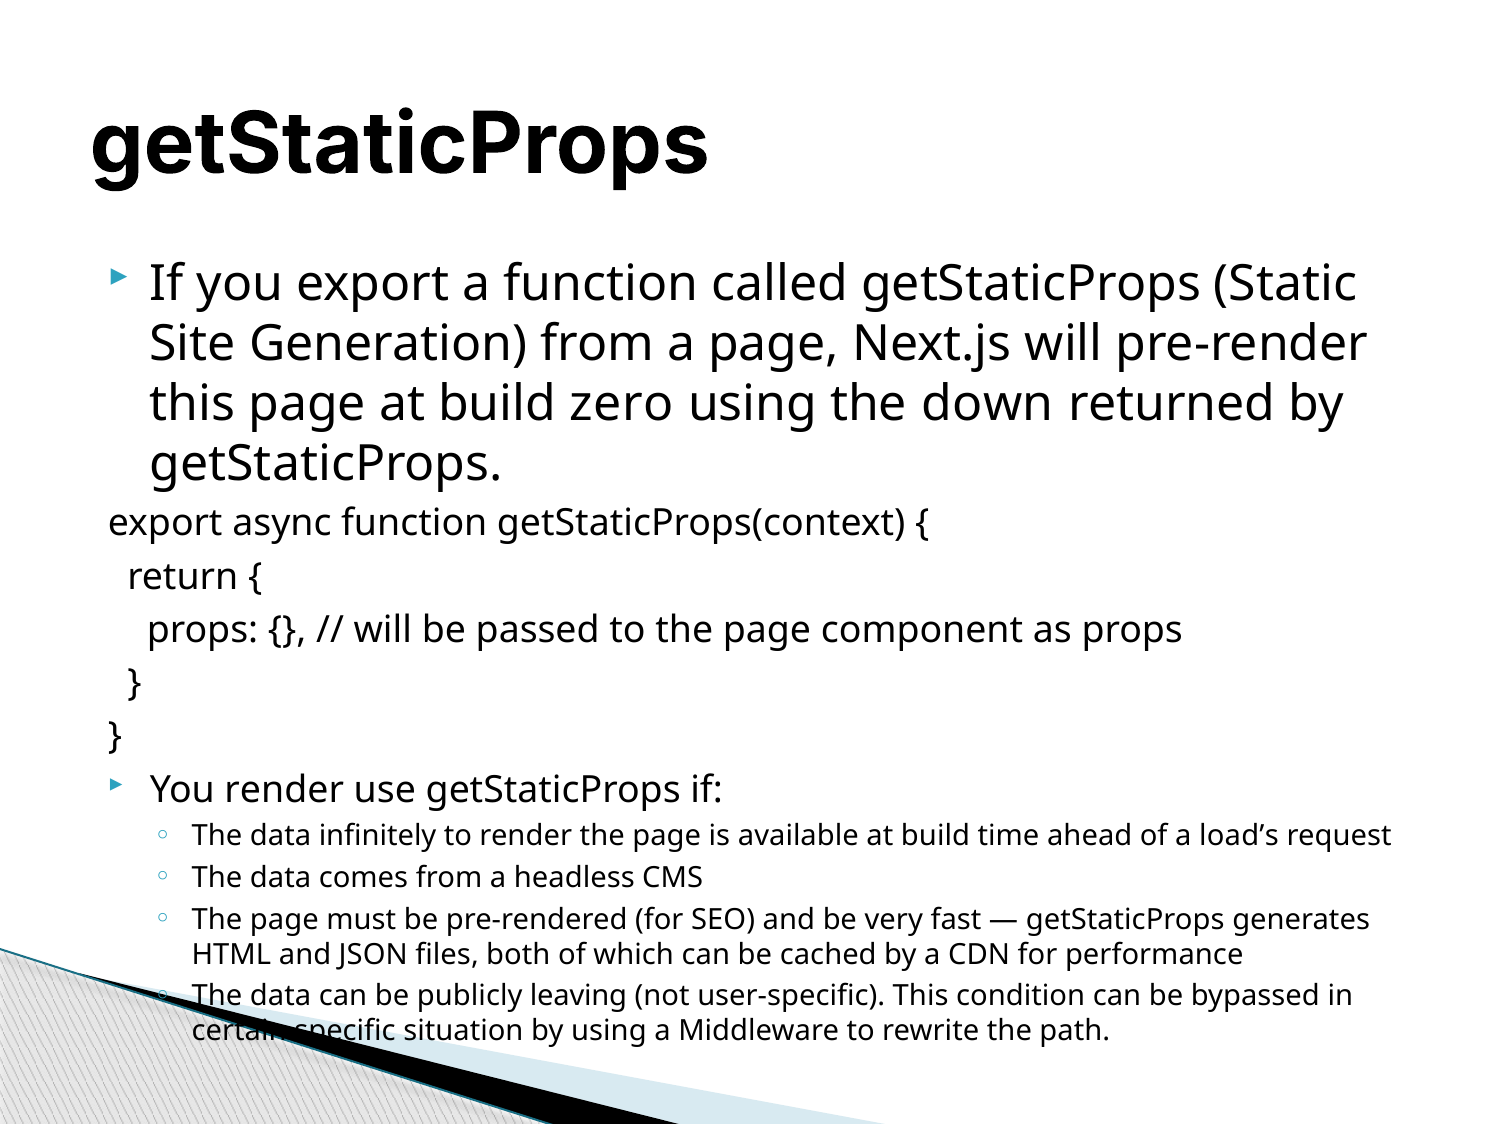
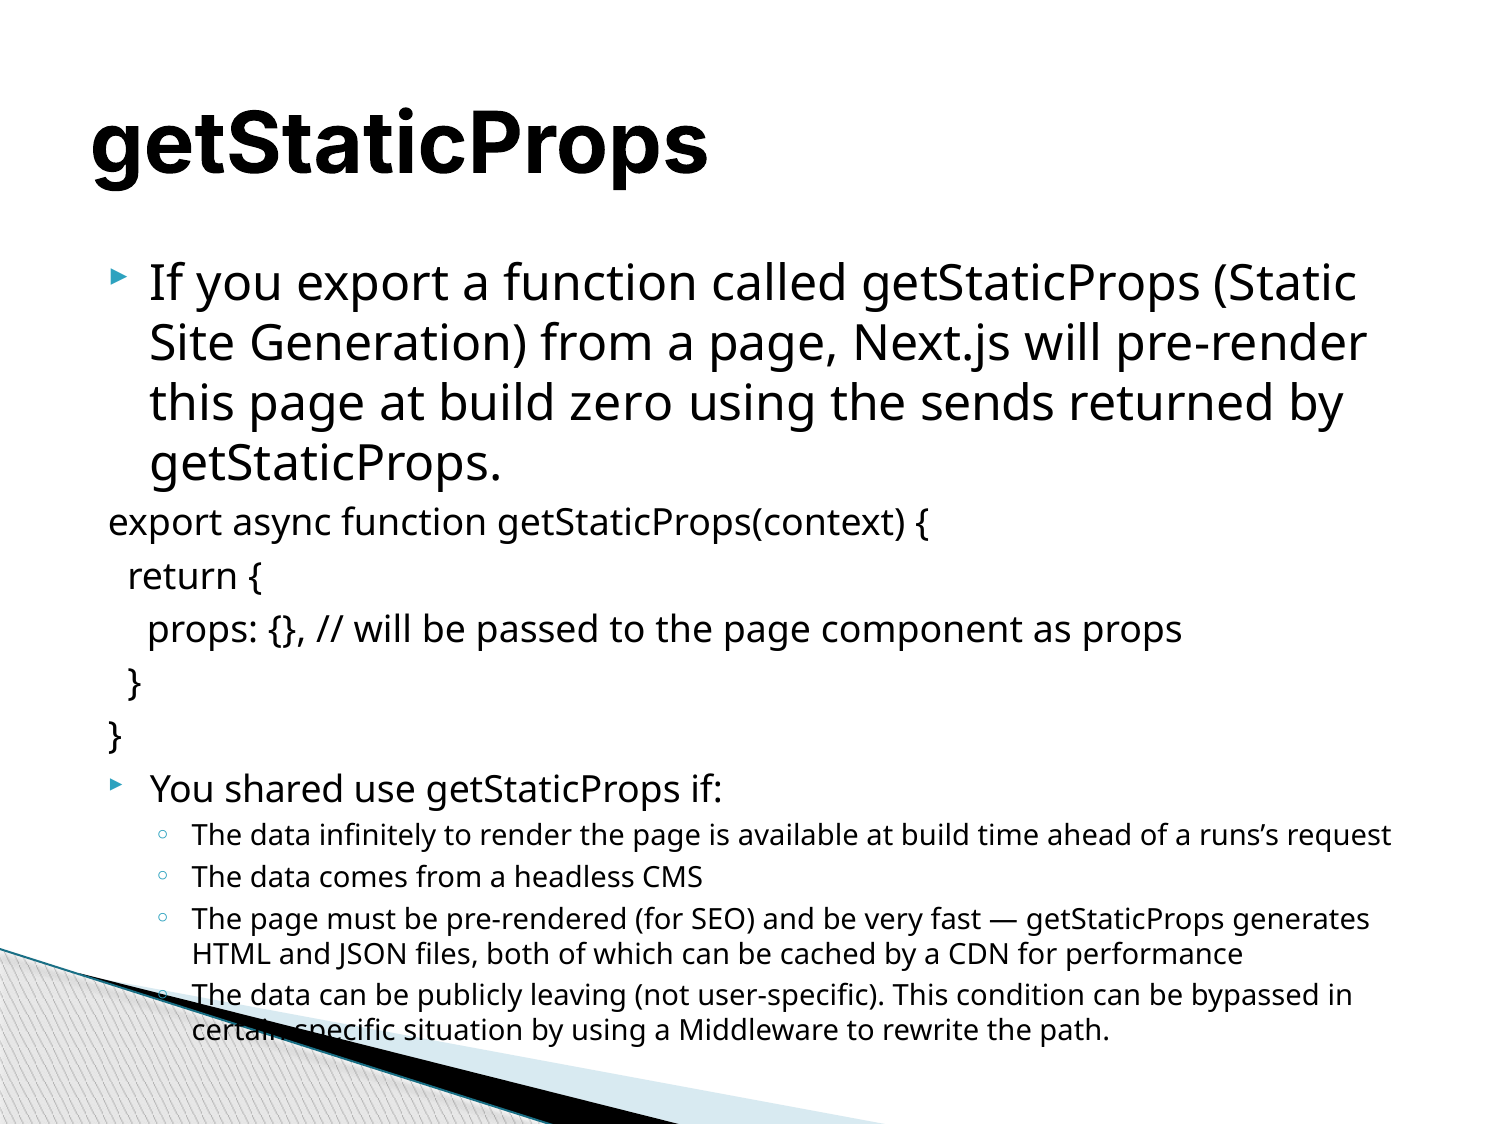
down: down -> sends
You render: render -> shared
load’s: load’s -> runs’s
